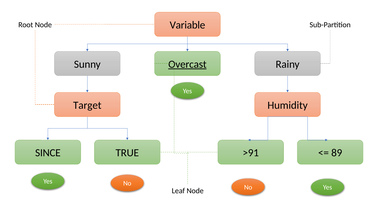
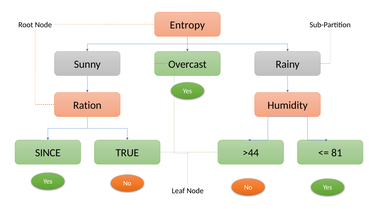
Variable: Variable -> Entropy
Overcast underline: present -> none
Target: Target -> Ration
>91: >91 -> >44
89: 89 -> 81
